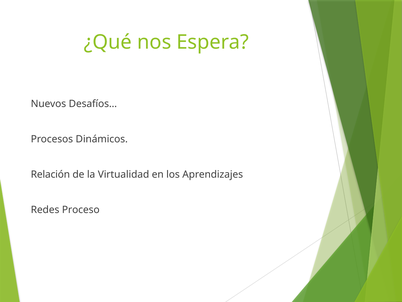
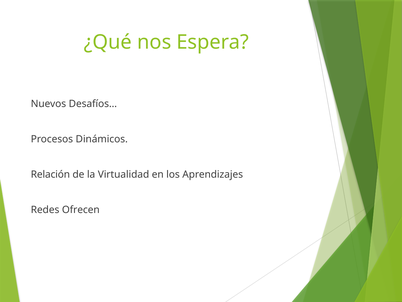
Proceso: Proceso -> Ofrecen
